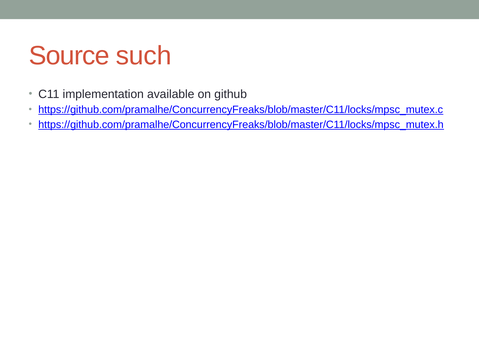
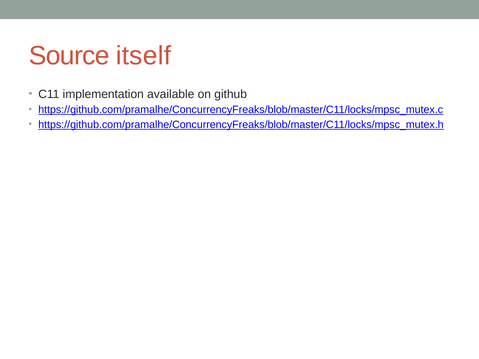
such: such -> itself
